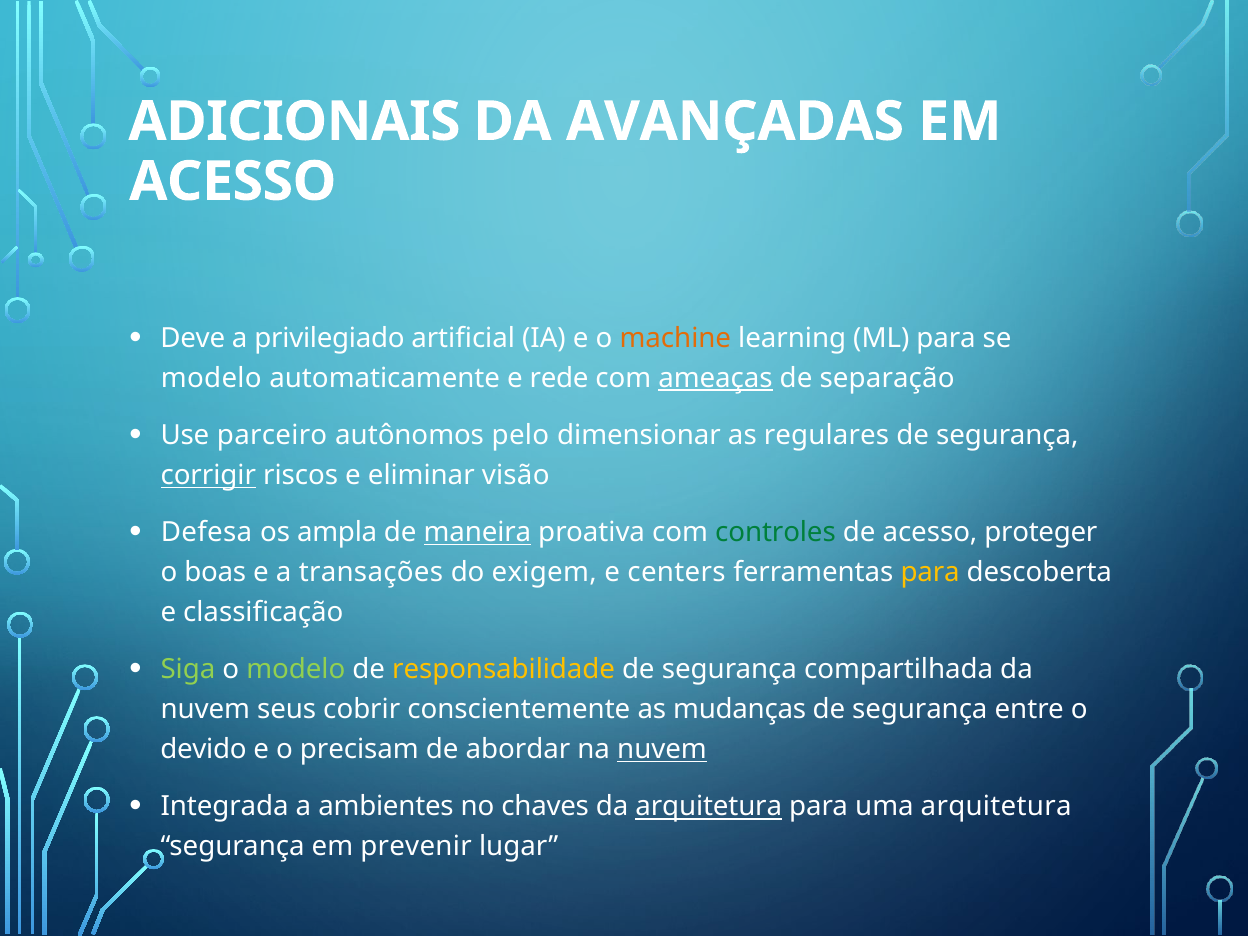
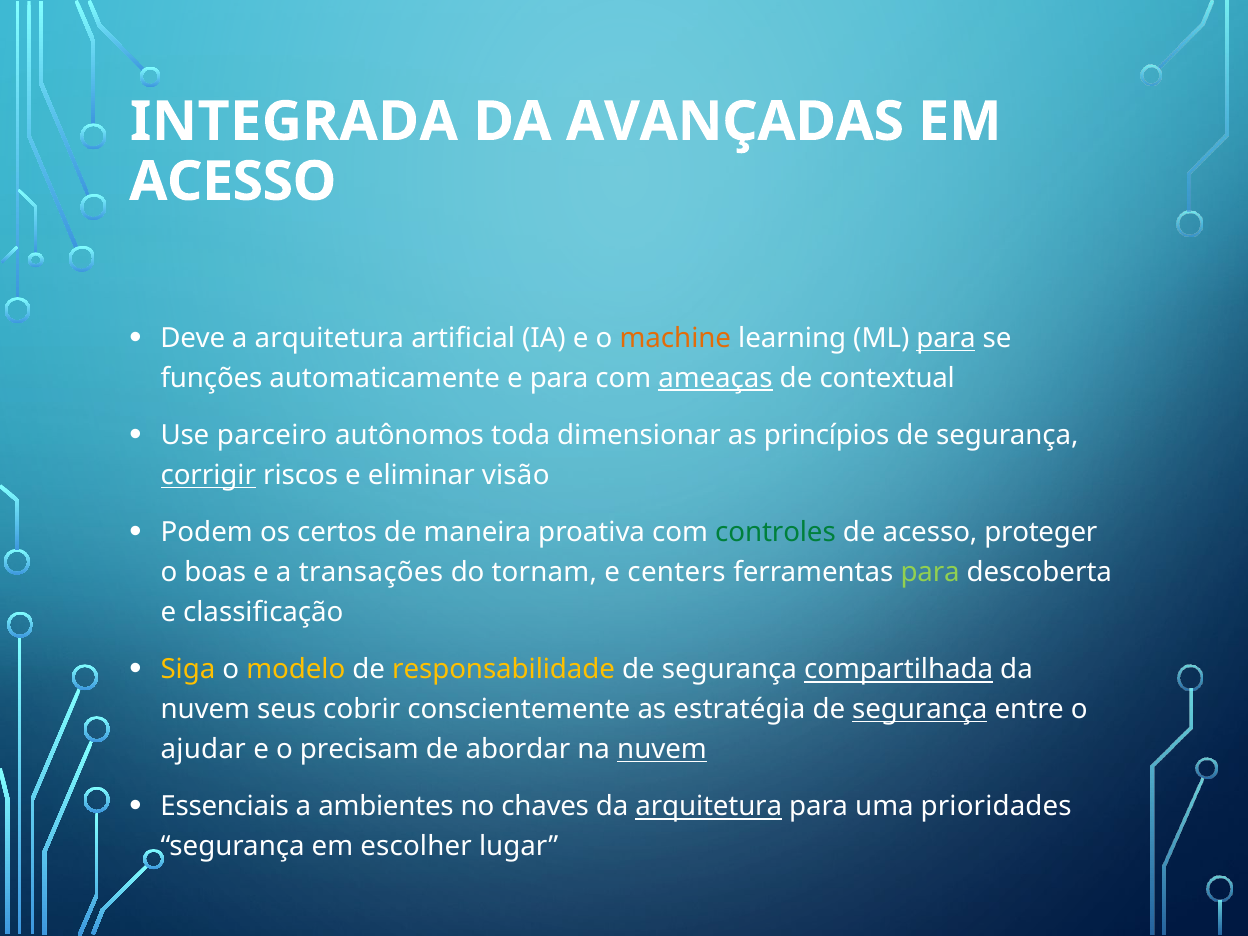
ADICIONAIS: ADICIONAIS -> INTEGRADA
a privilegiado: privilegiado -> arquitetura
para at (946, 338) underline: none -> present
modelo at (211, 378): modelo -> funções
e rede: rede -> para
separação: separação -> contextual
pelo: pelo -> toda
regulares: regulares -> princípios
Defesa: Defesa -> Podem
ampla: ampla -> certos
maneira underline: present -> none
exigem: exigem -> tornam
para at (930, 573) colour: yellow -> light green
Siga colour: light green -> yellow
modelo at (296, 670) colour: light green -> yellow
compartilhada underline: none -> present
mudanças: mudanças -> estratégia
segurança at (920, 710) underline: none -> present
devido: devido -> ajudar
Integrada: Integrada -> Essenciais
uma arquitetura: arquitetura -> prioridades
prevenir: prevenir -> escolher
